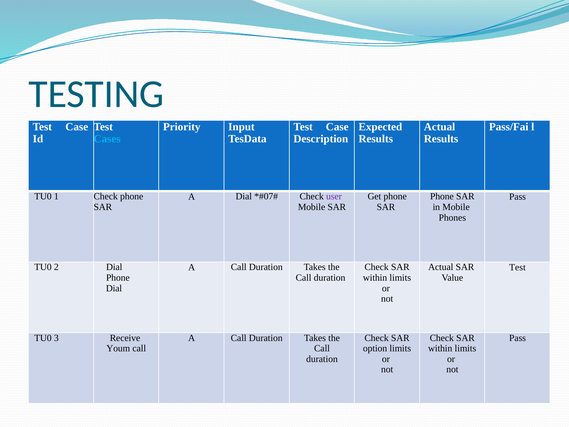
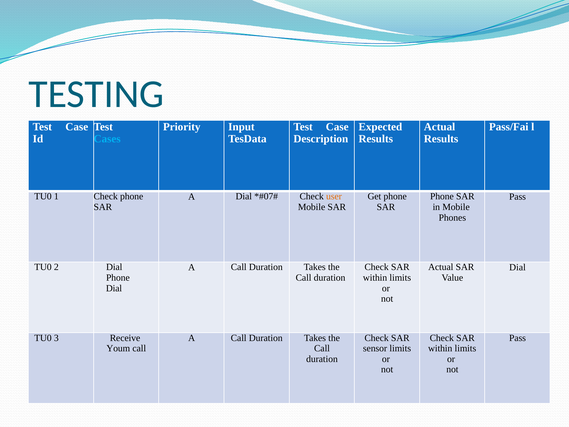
user colour: purple -> orange
Test at (517, 267): Test -> Dial
option: option -> sensor
